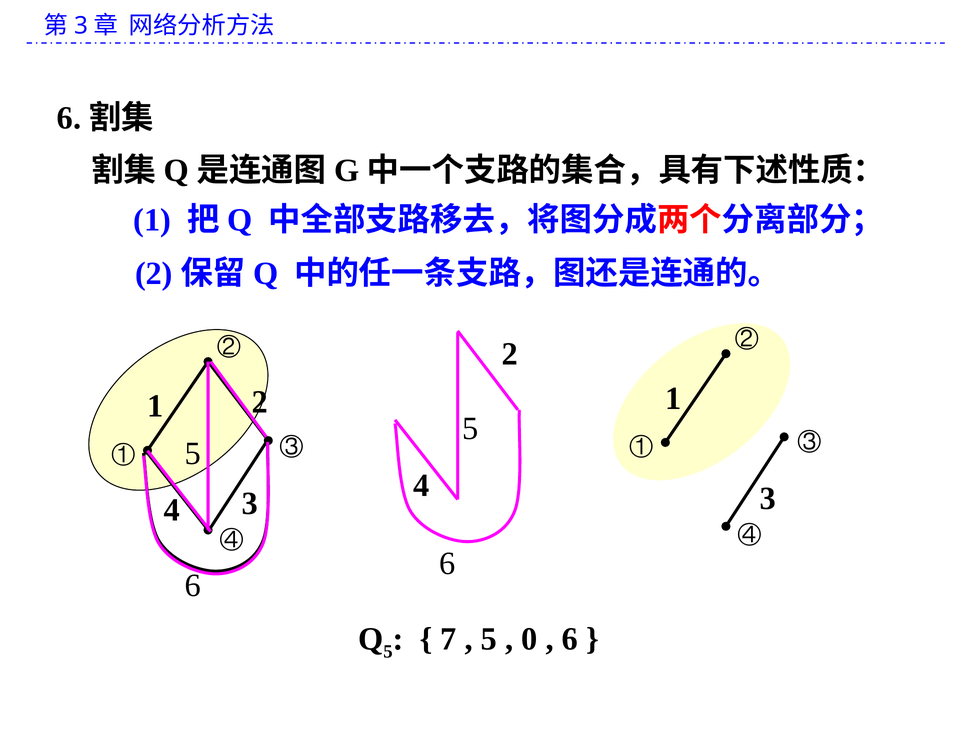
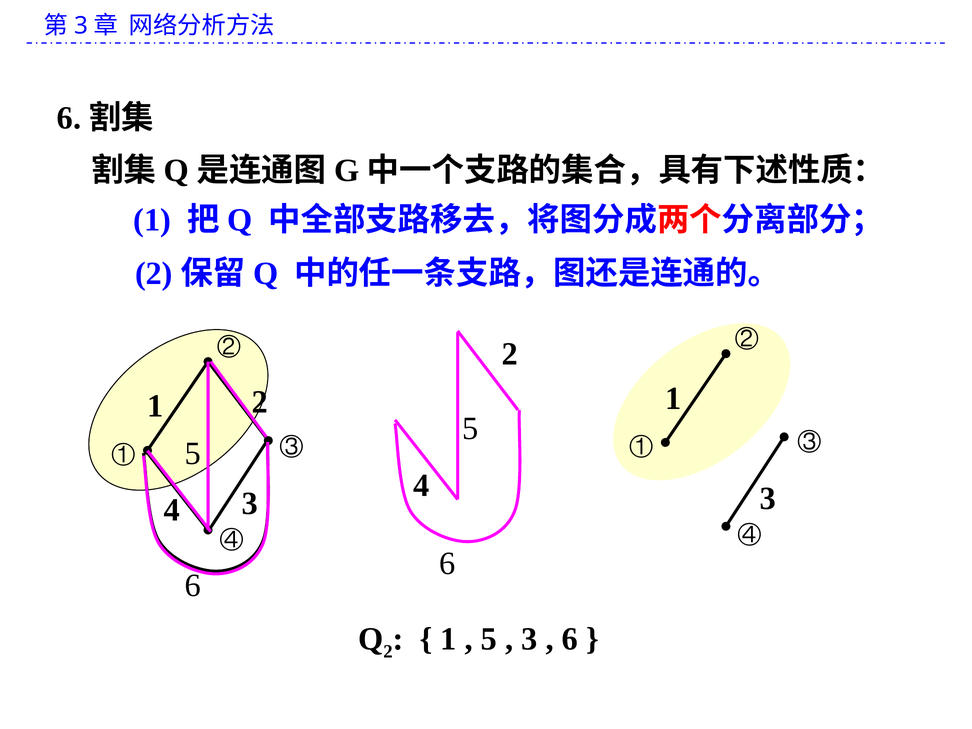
5 at (388, 651): 5 -> 2
7 at (449, 639): 7 -> 1
0 at (530, 639): 0 -> 3
